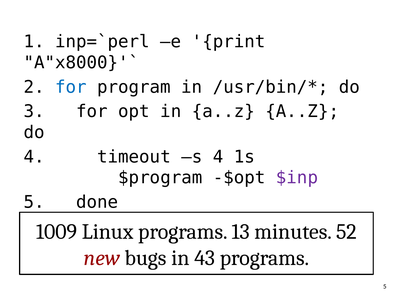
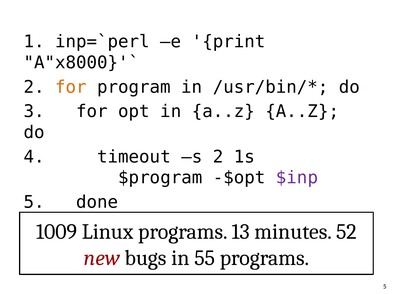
for at (71, 87) colour: blue -> orange
s 4: 4 -> 2
43: 43 -> 55
